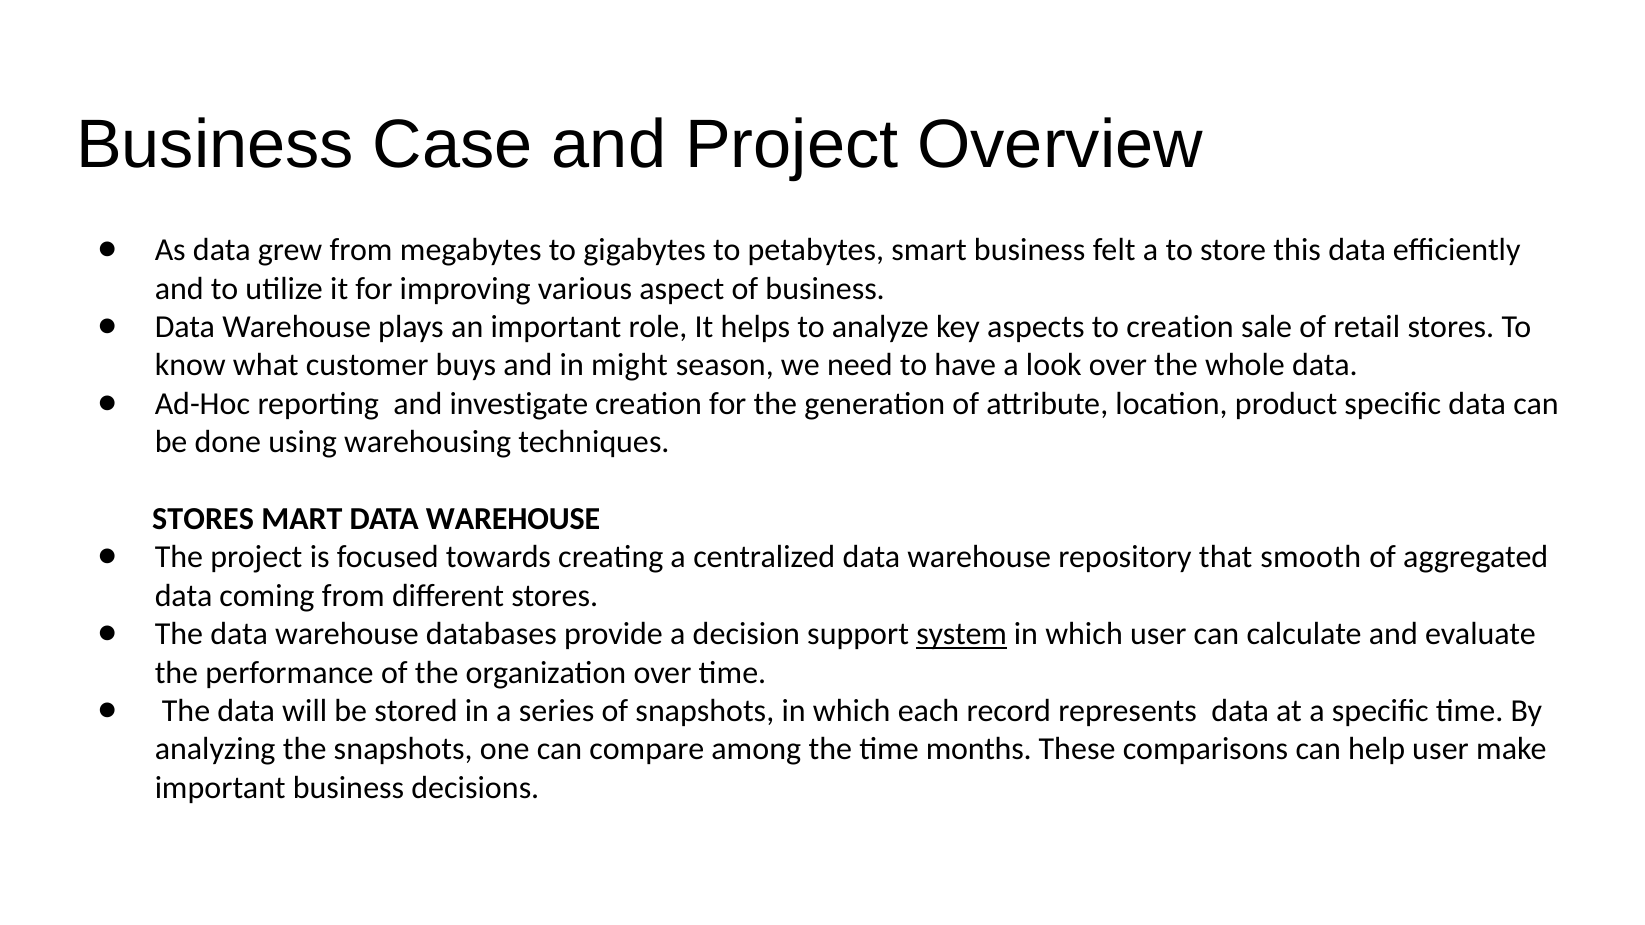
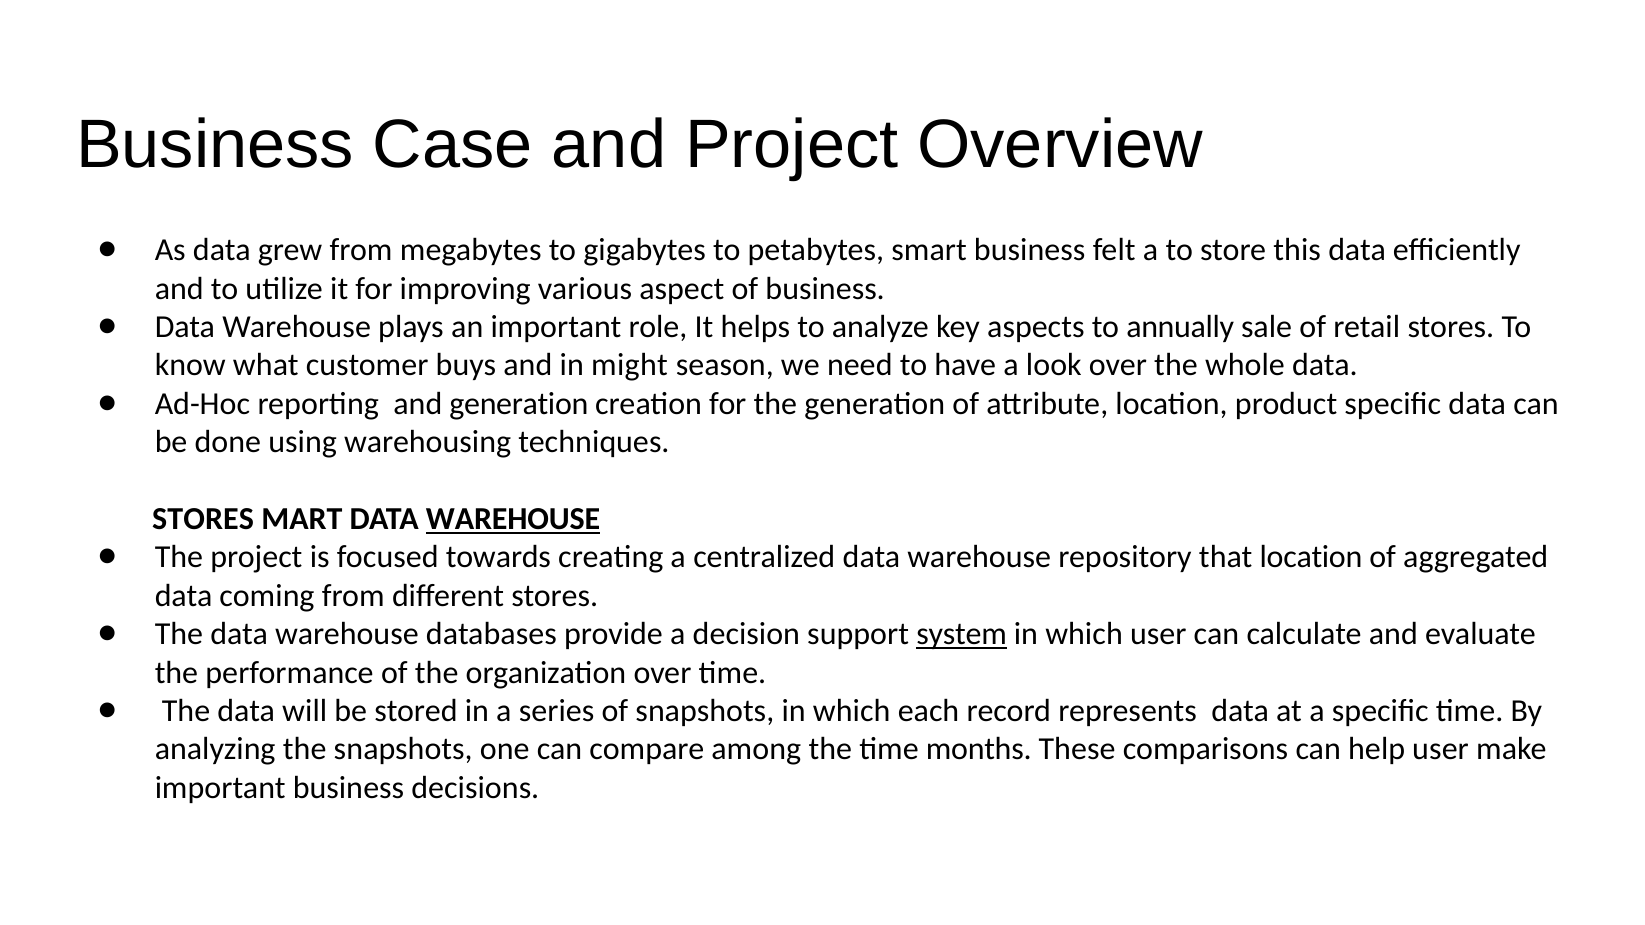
to creation: creation -> annually
and investigate: investigate -> generation
WAREHOUSE at (513, 519) underline: none -> present
that smooth: smooth -> location
